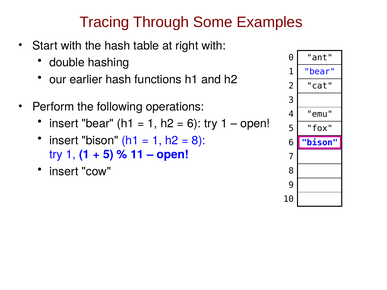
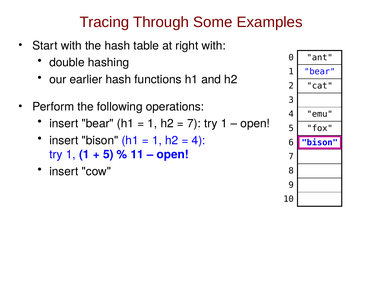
6 at (194, 124): 6 -> 7
8 at (199, 140): 8 -> 4
